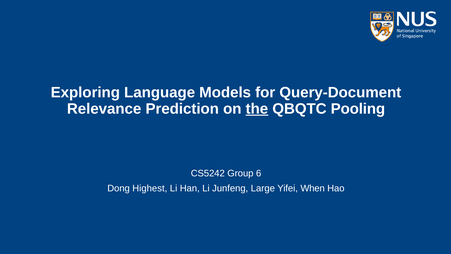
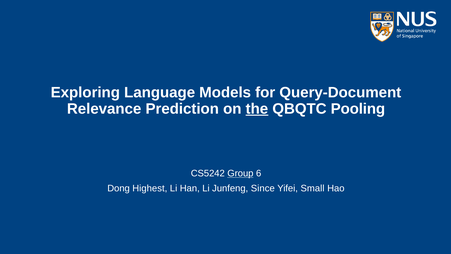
Group underline: none -> present
Large: Large -> Since
When: When -> Small
